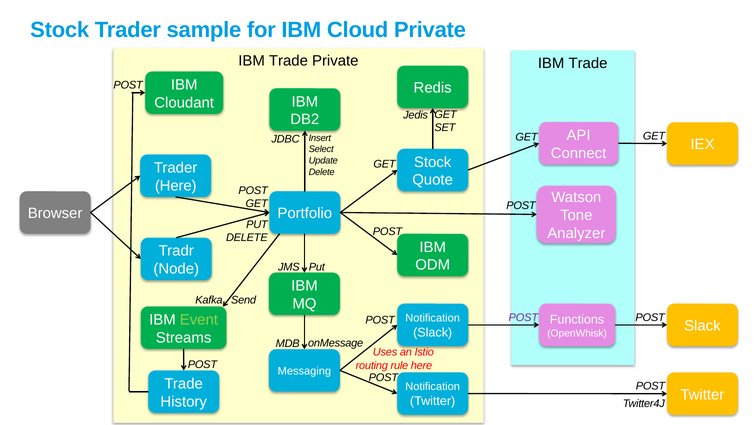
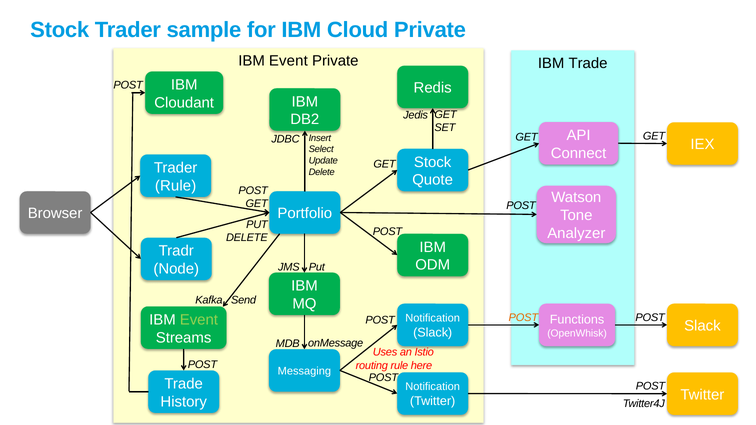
Trade at (288, 61): Trade -> Event
Here at (176, 186): Here -> Rule
POST at (523, 318) colour: purple -> orange
